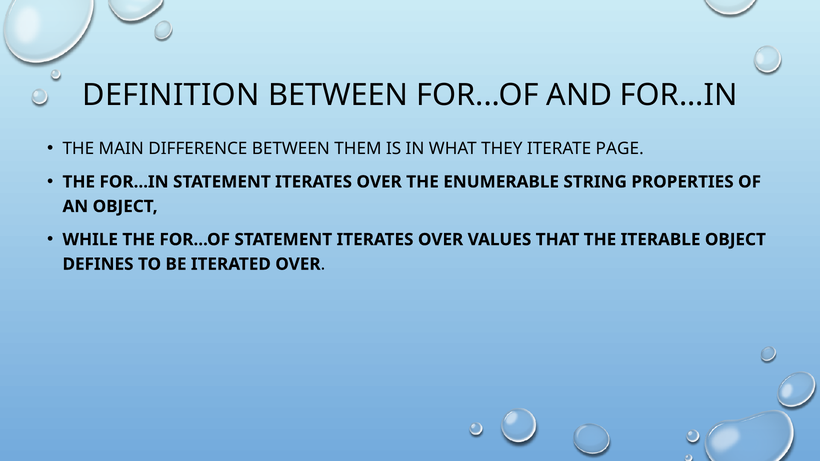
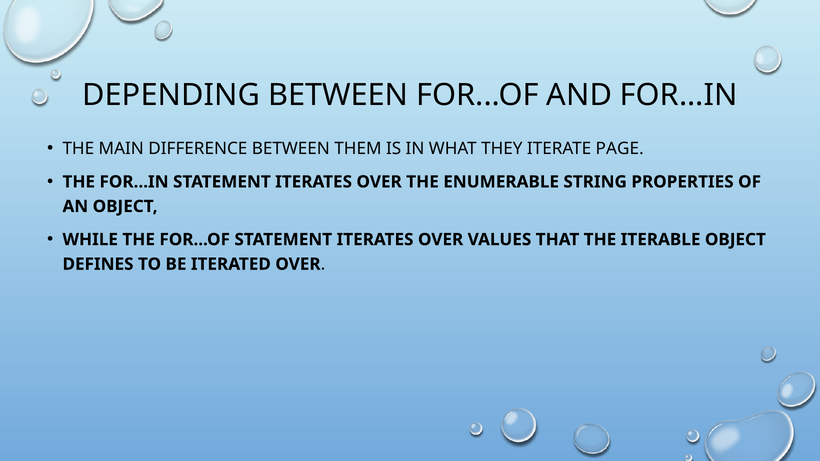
DEFINITION: DEFINITION -> DEPENDING
